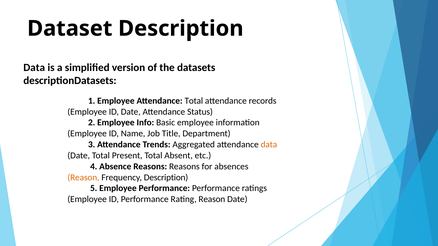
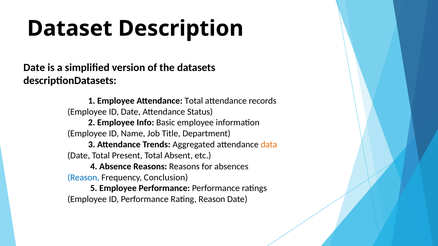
Data at (34, 68): Data -> Date
Reason at (83, 178) colour: orange -> blue
Frequency Description: Description -> Conclusion
